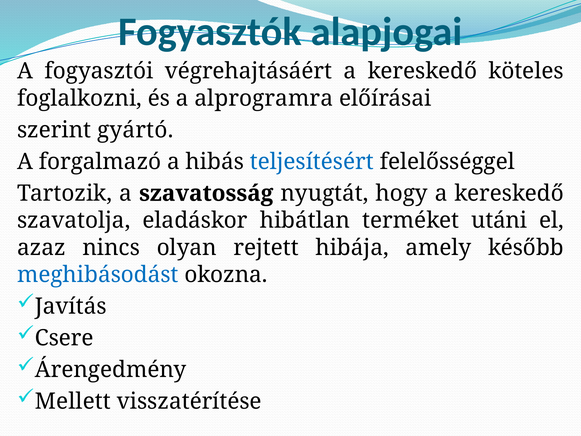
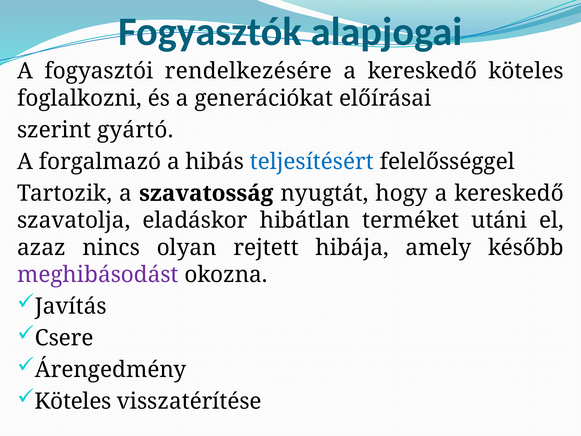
végrehajtásáért: végrehajtásáért -> rendelkezésére
alprogramra: alprogramra -> generációkat
meghibásodást colour: blue -> purple
Mellett at (73, 401): Mellett -> Köteles
